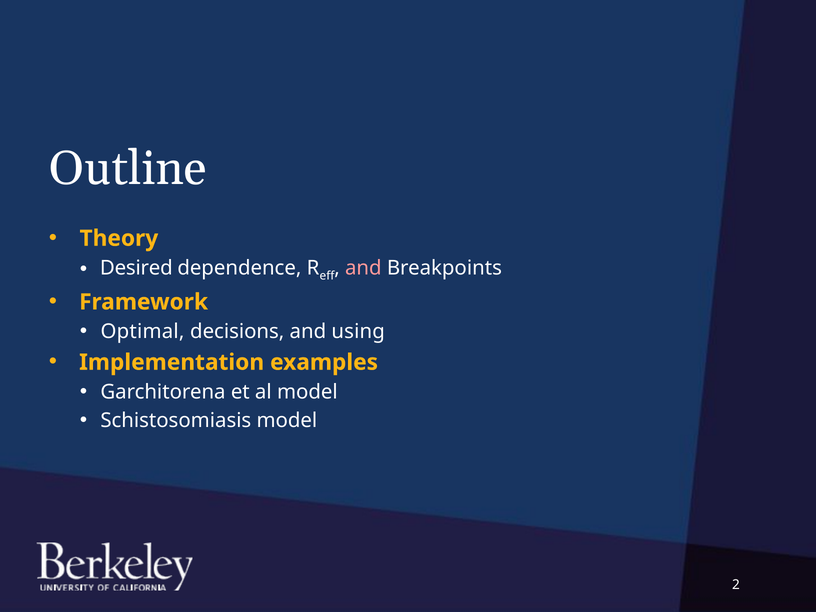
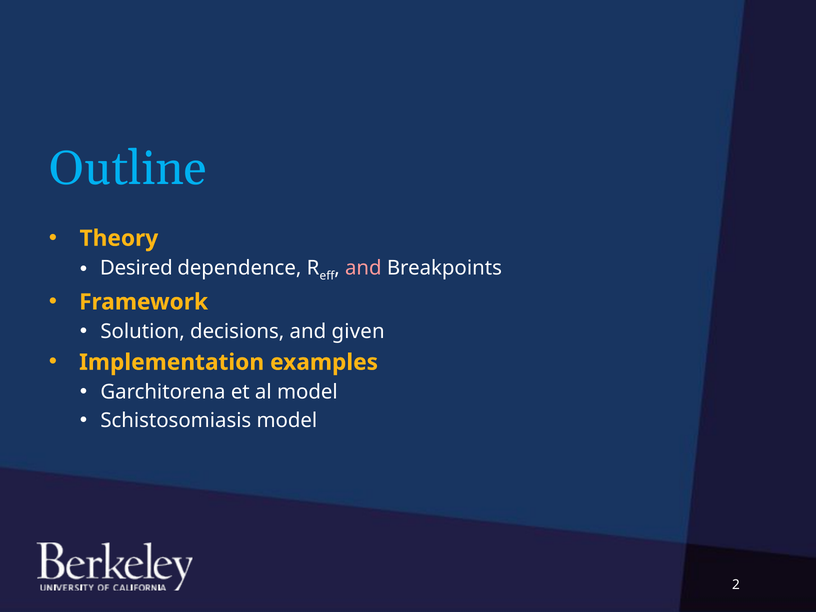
Outline colour: white -> light blue
Optimal: Optimal -> Solution
using: using -> given
